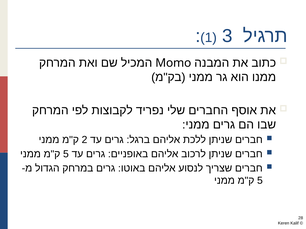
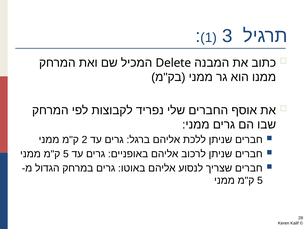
Momo: Momo -> Delete
